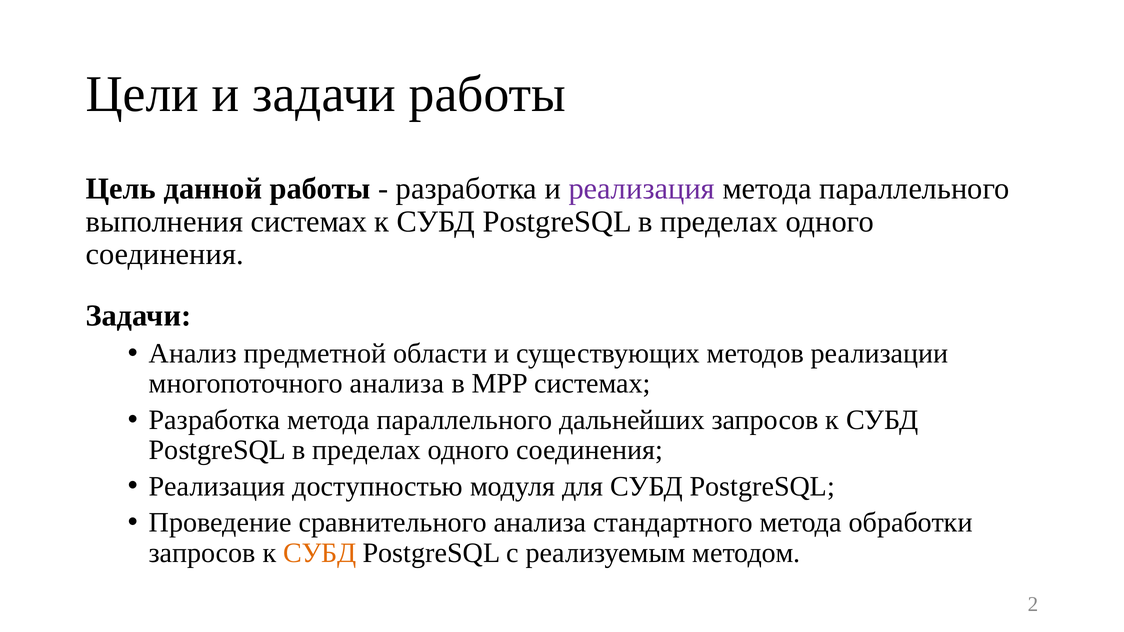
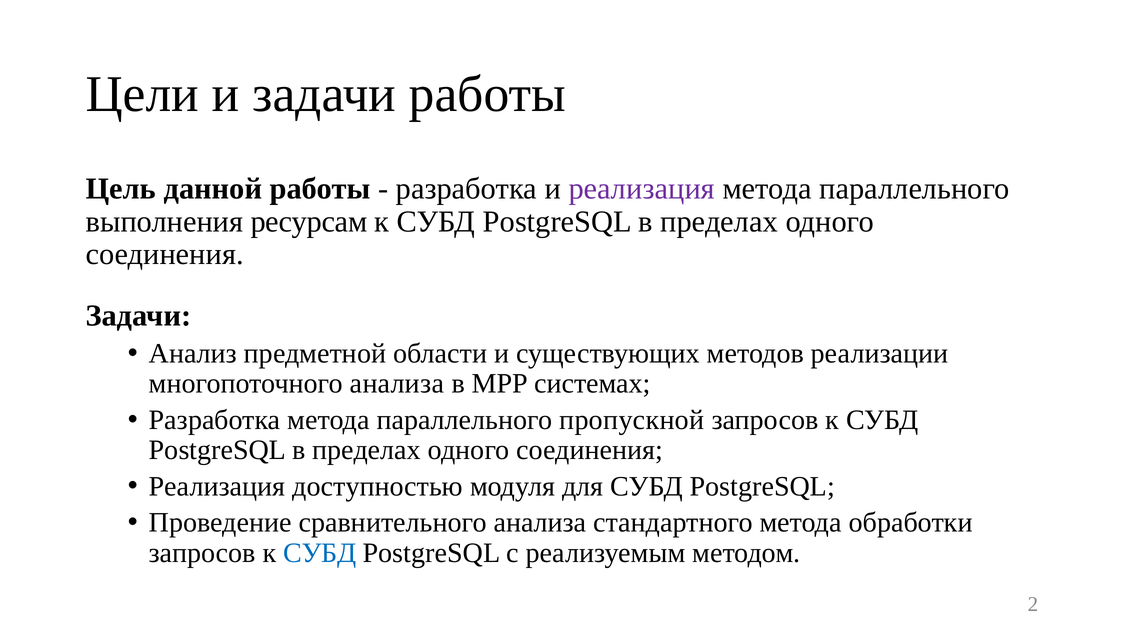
выполнения системах: системах -> ресурсам
дальнейших: дальнейших -> пропускной
СУБД at (320, 553) colour: orange -> blue
